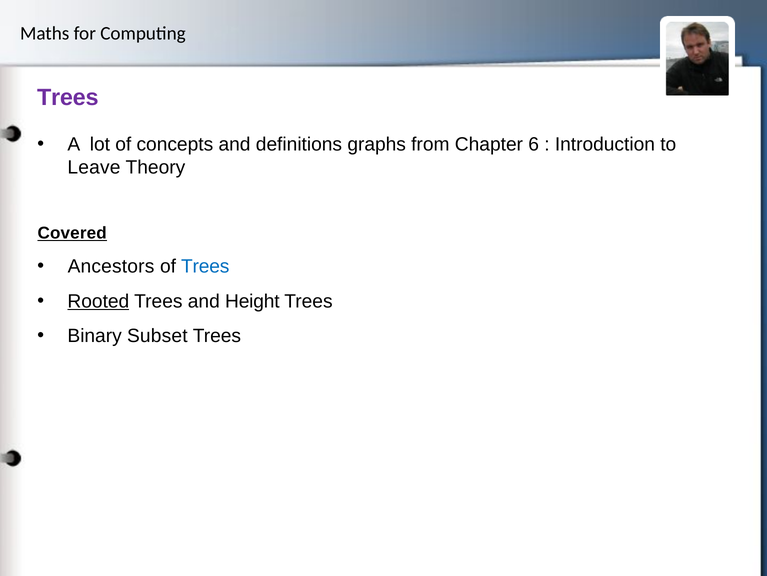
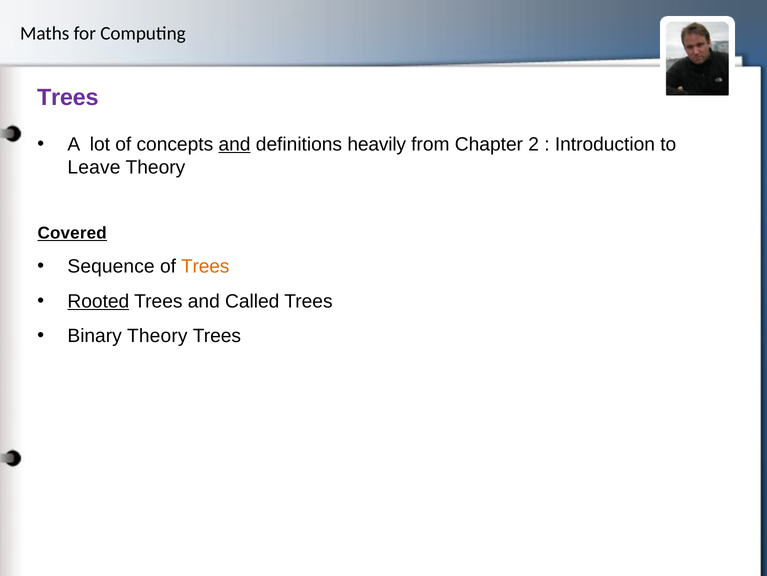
and at (235, 144) underline: none -> present
graphs: graphs -> heavily
6: 6 -> 2
Ancestors: Ancestors -> Sequence
Trees at (205, 266) colour: blue -> orange
Height: Height -> Called
Binary Subset: Subset -> Theory
